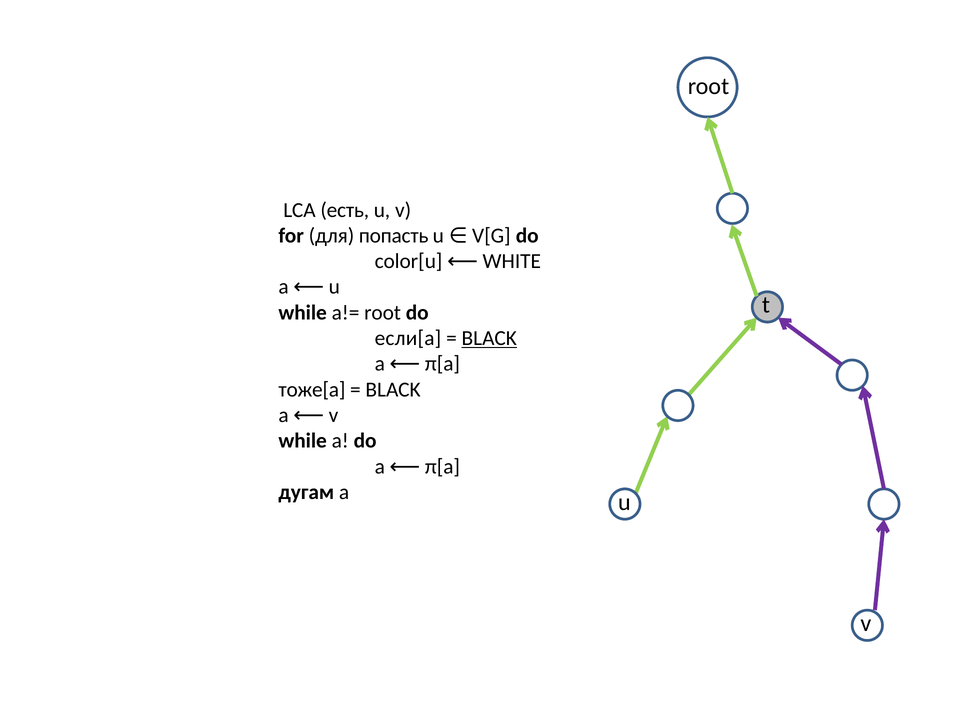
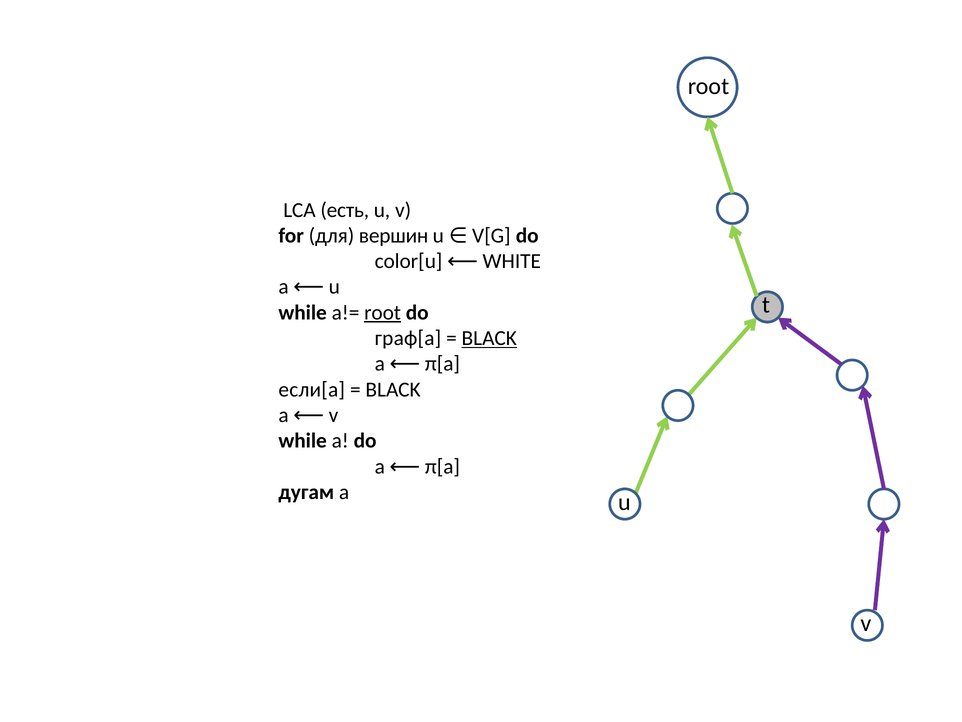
попасть: попасть -> вершин
root at (383, 312) underline: none -> present
если[a: если[a -> граф[a
тоже[a: тоже[a -> если[a
